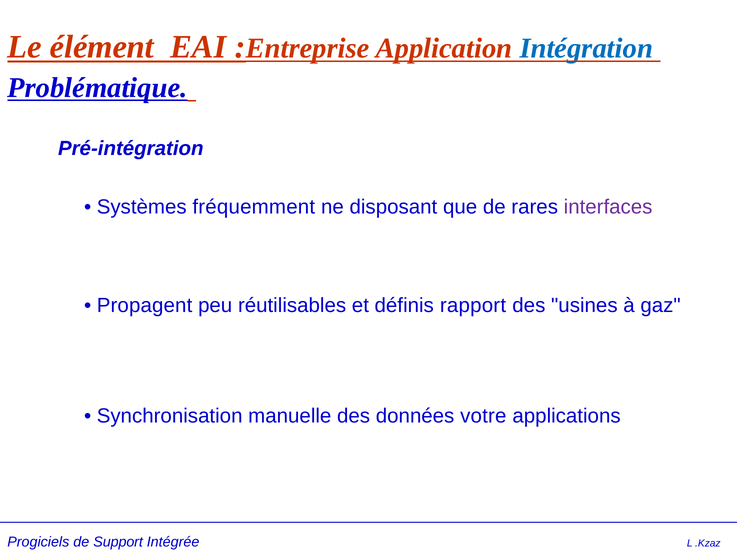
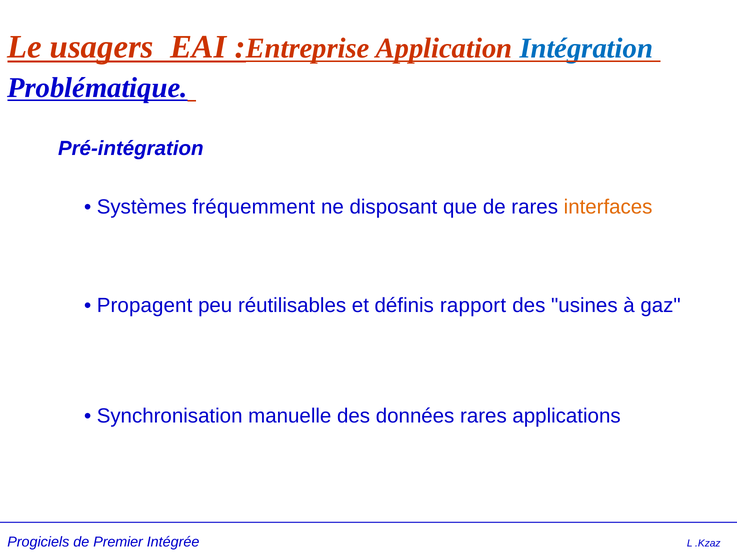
élément: élément -> usagers
interfaces colour: purple -> orange
données votre: votre -> rares
Support: Support -> Premier
